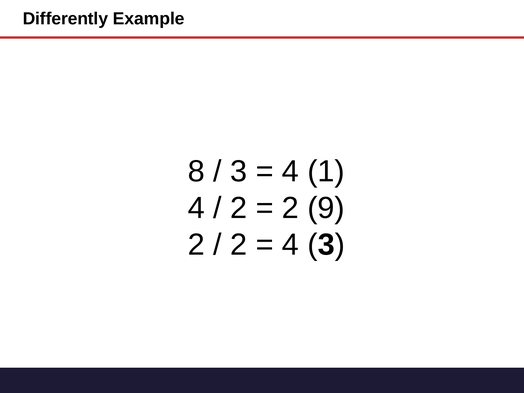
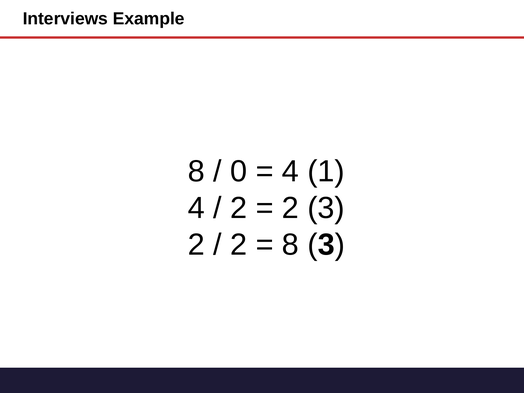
Differently: Differently -> Interviews
3 at (239, 172): 3 -> 0
2 9: 9 -> 3
4 at (290, 245): 4 -> 8
